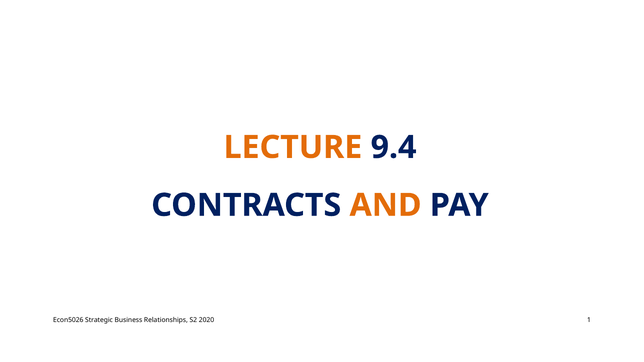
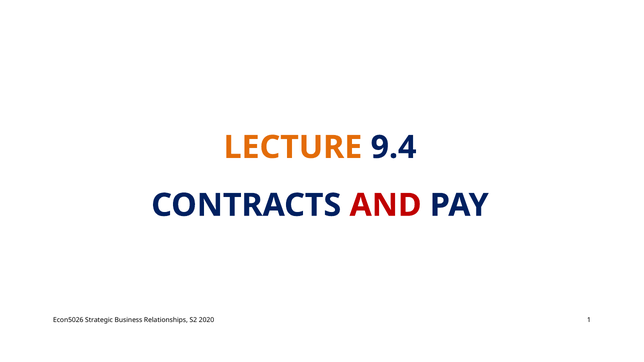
AND colour: orange -> red
